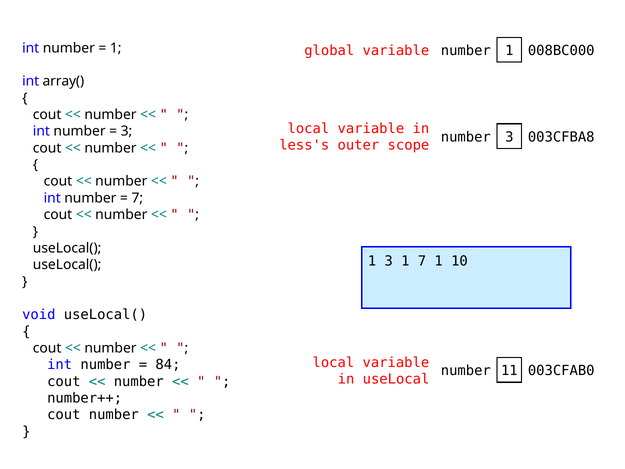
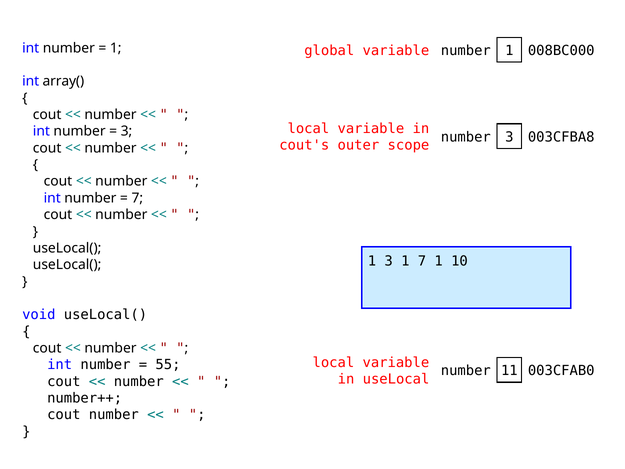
less's: less's -> cout's
84: 84 -> 55
